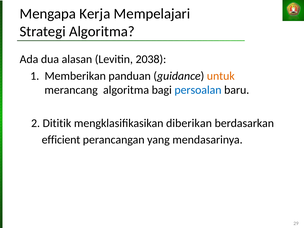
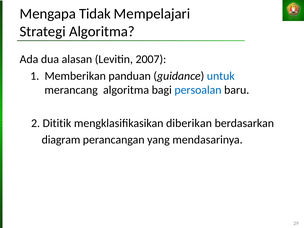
Kerja: Kerja -> Tidak
2038: 2038 -> 2007
untuk colour: orange -> blue
efficient: efficient -> diagram
